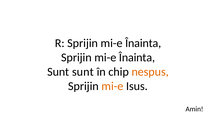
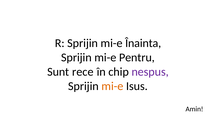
Înainta at (137, 58): Înainta -> Pentru
Sunt sunt: sunt -> rece
nespus colour: orange -> purple
